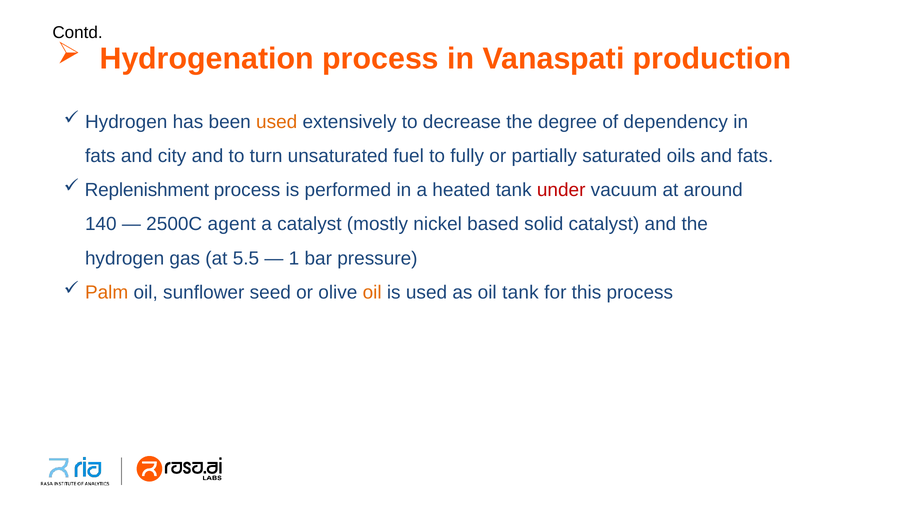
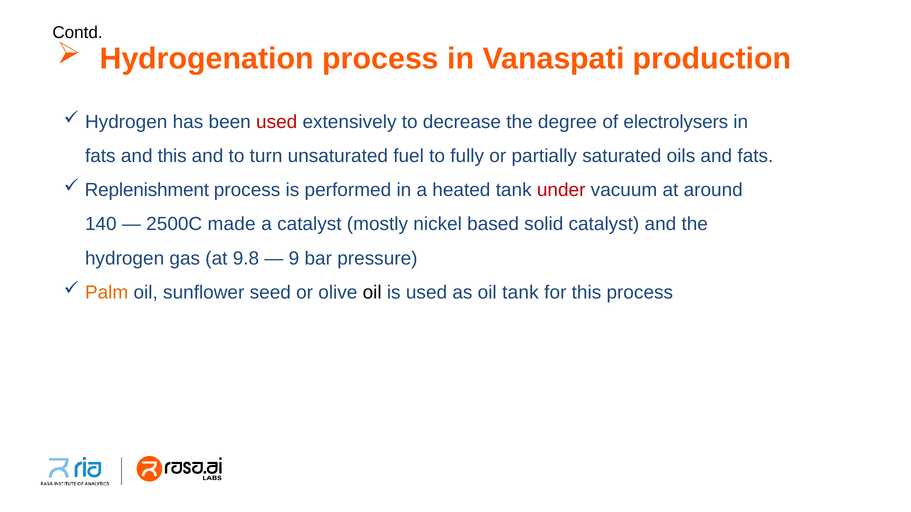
used at (277, 122) colour: orange -> red
dependency: dependency -> electrolysers
and city: city -> this
agent: agent -> made
5.5: 5.5 -> 9.8
1: 1 -> 9
oil at (372, 293) colour: orange -> black
